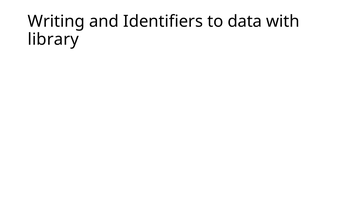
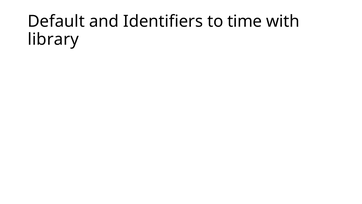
Writing: Writing -> Default
data: data -> time
